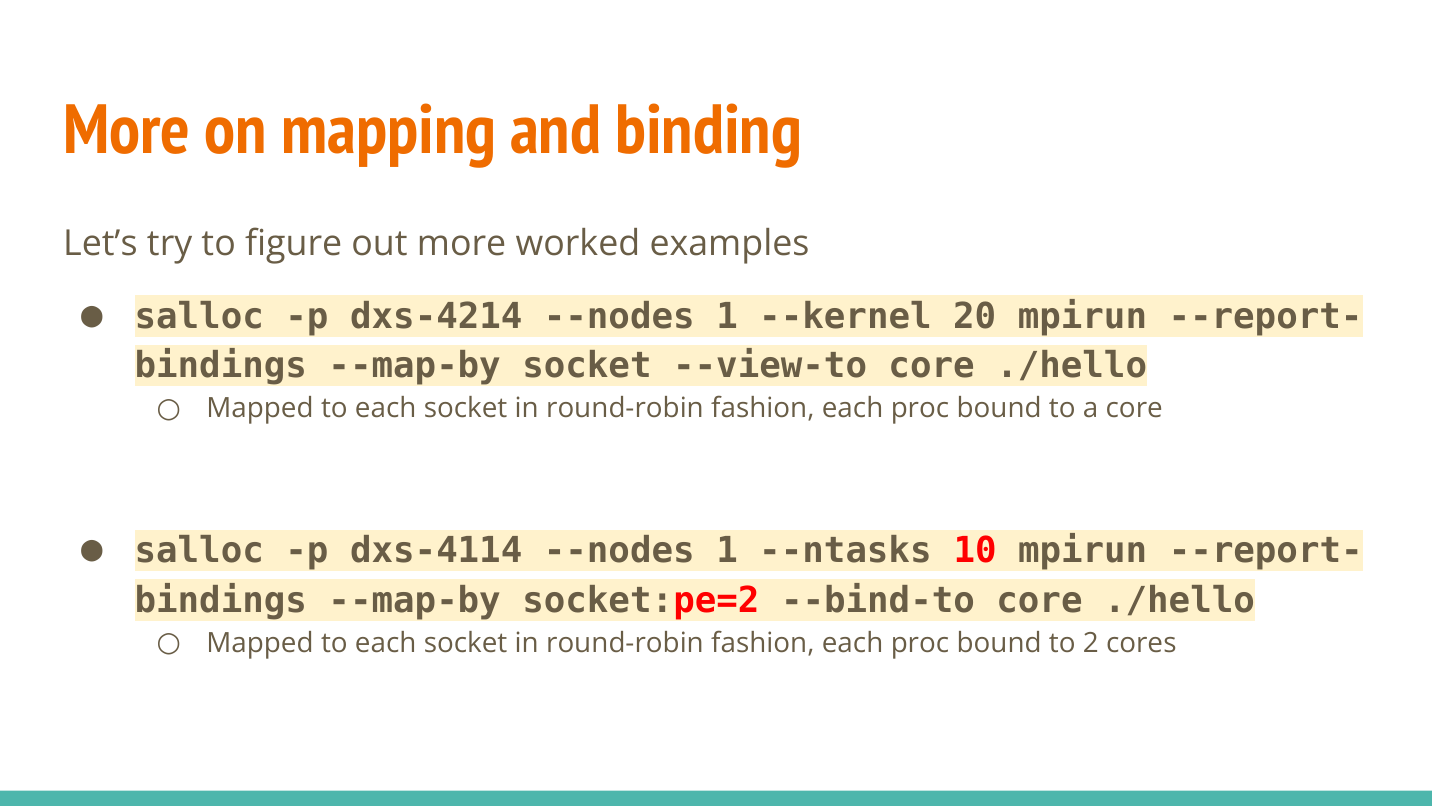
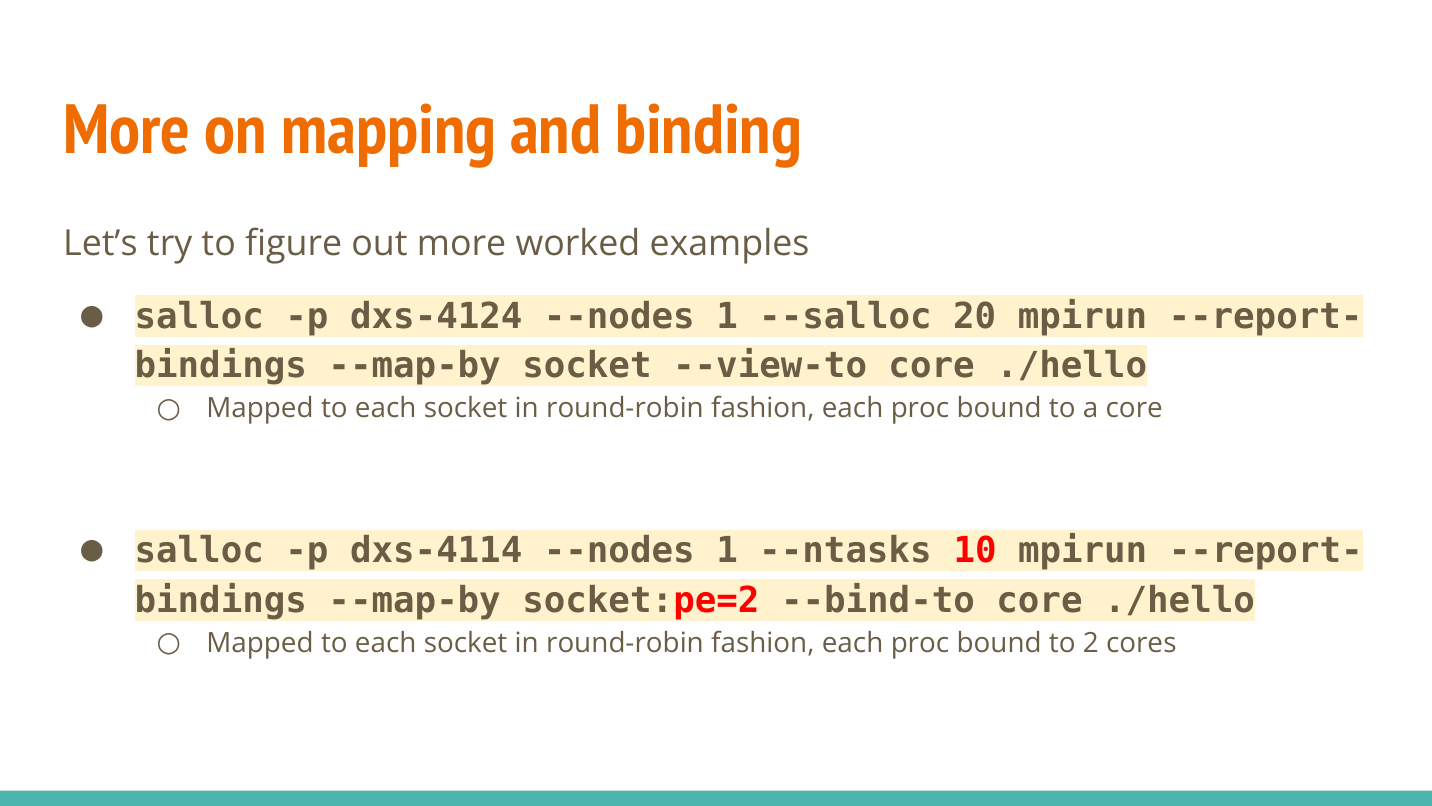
dxs-4214: dxs-4214 -> dxs-4124
--kernel: --kernel -> --salloc
